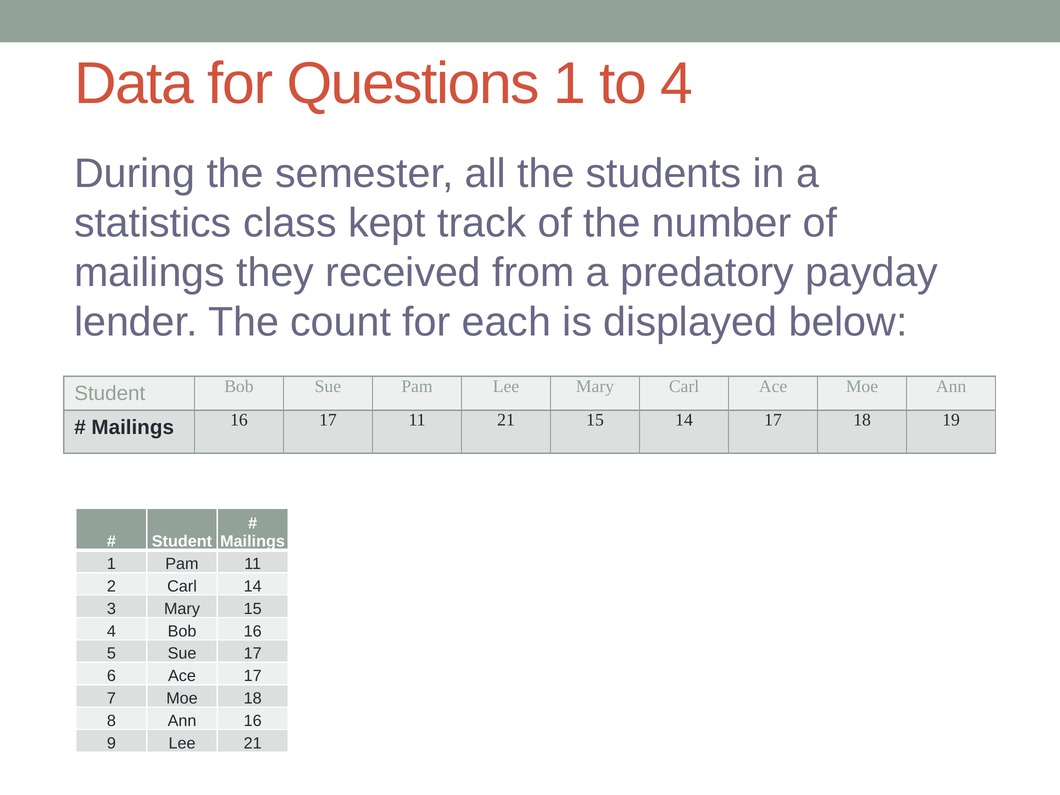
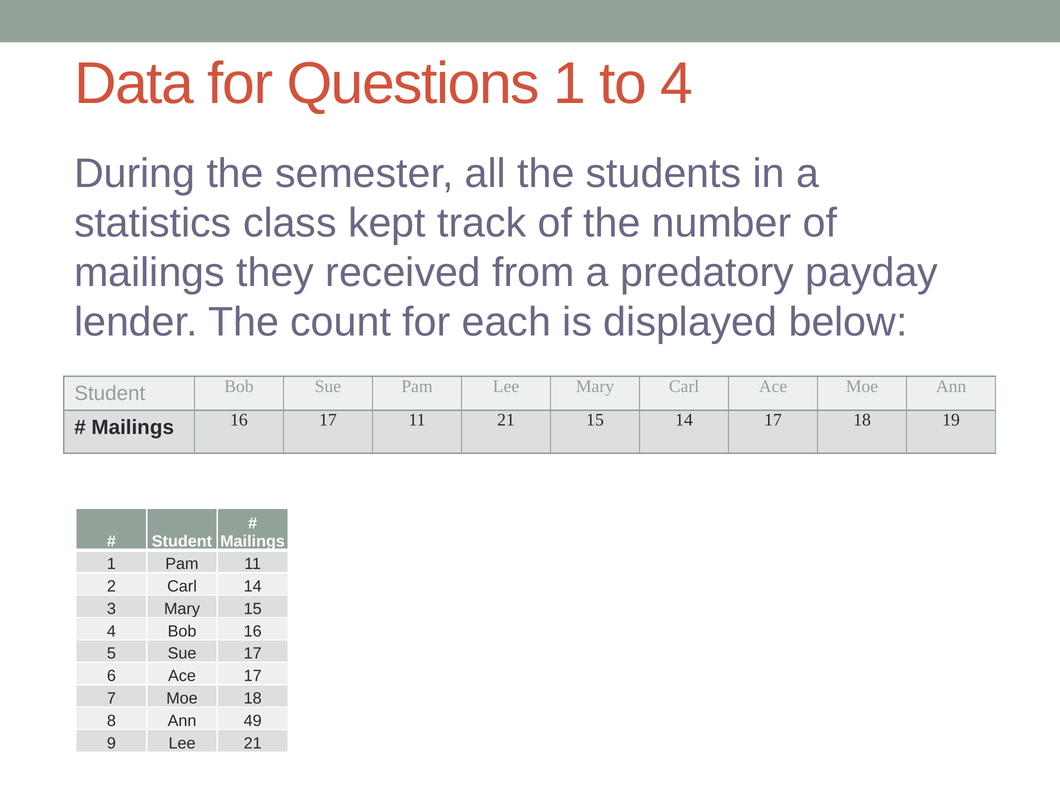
Ann 16: 16 -> 49
